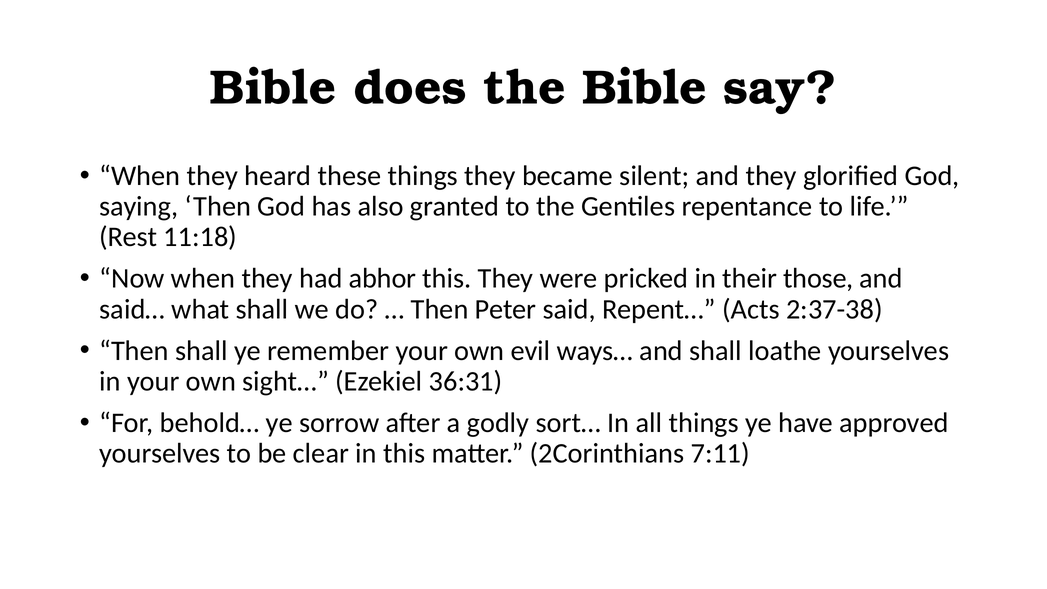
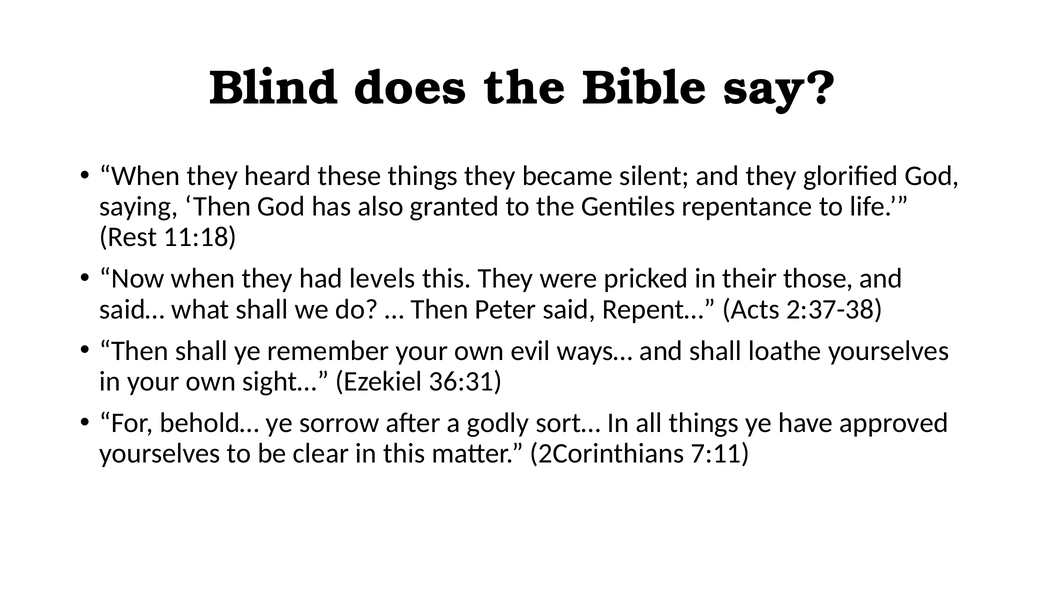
Bible at (273, 88): Bible -> Blind
abhor: abhor -> levels
